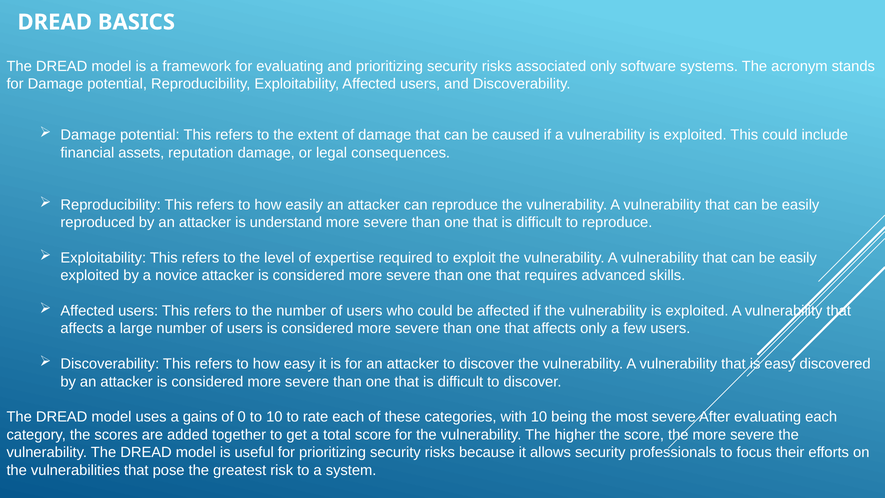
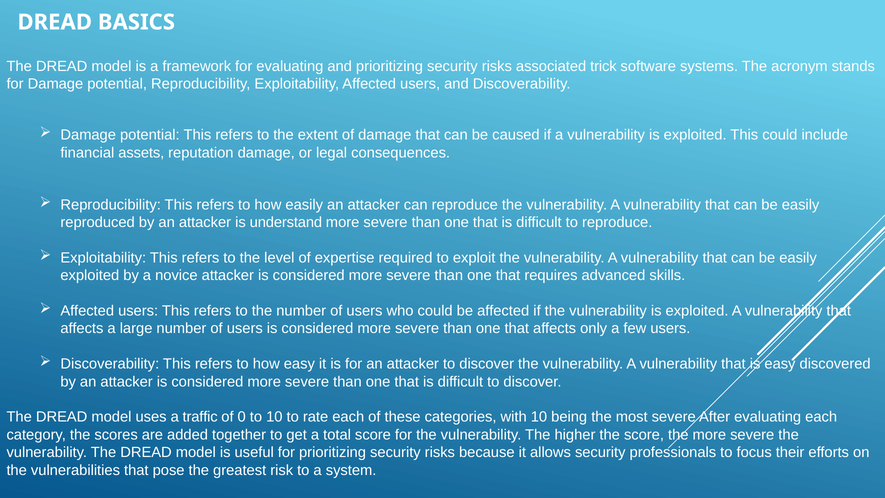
associated only: only -> trick
gains: gains -> traffic
